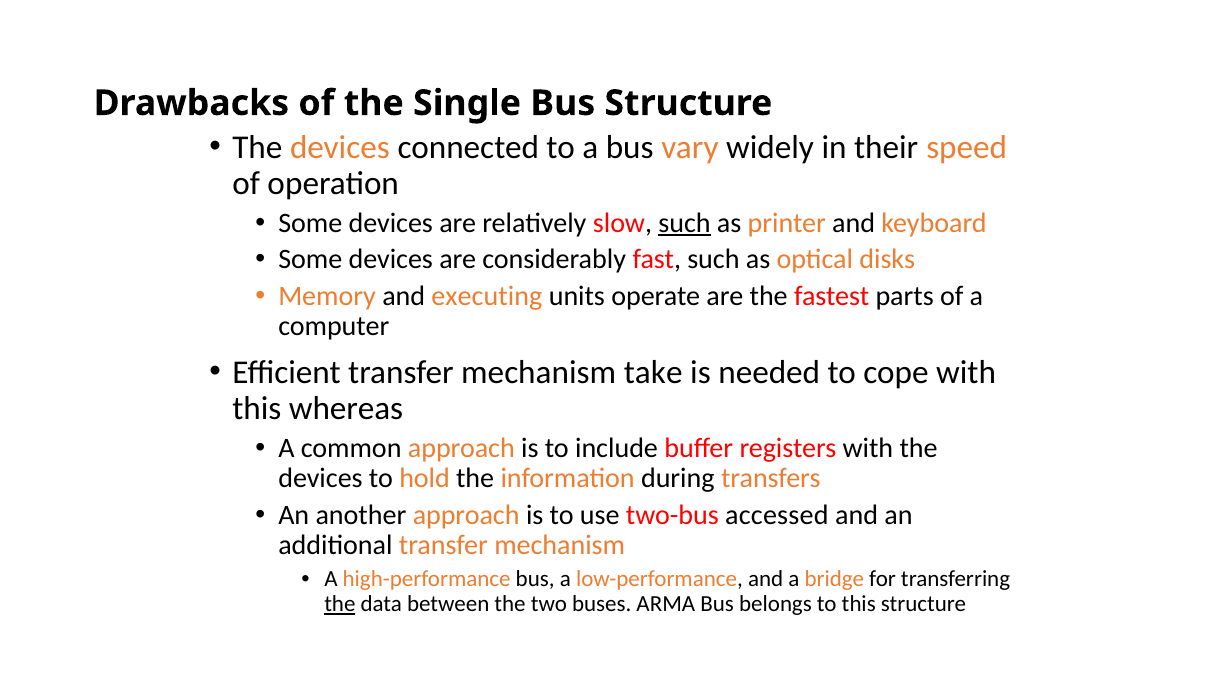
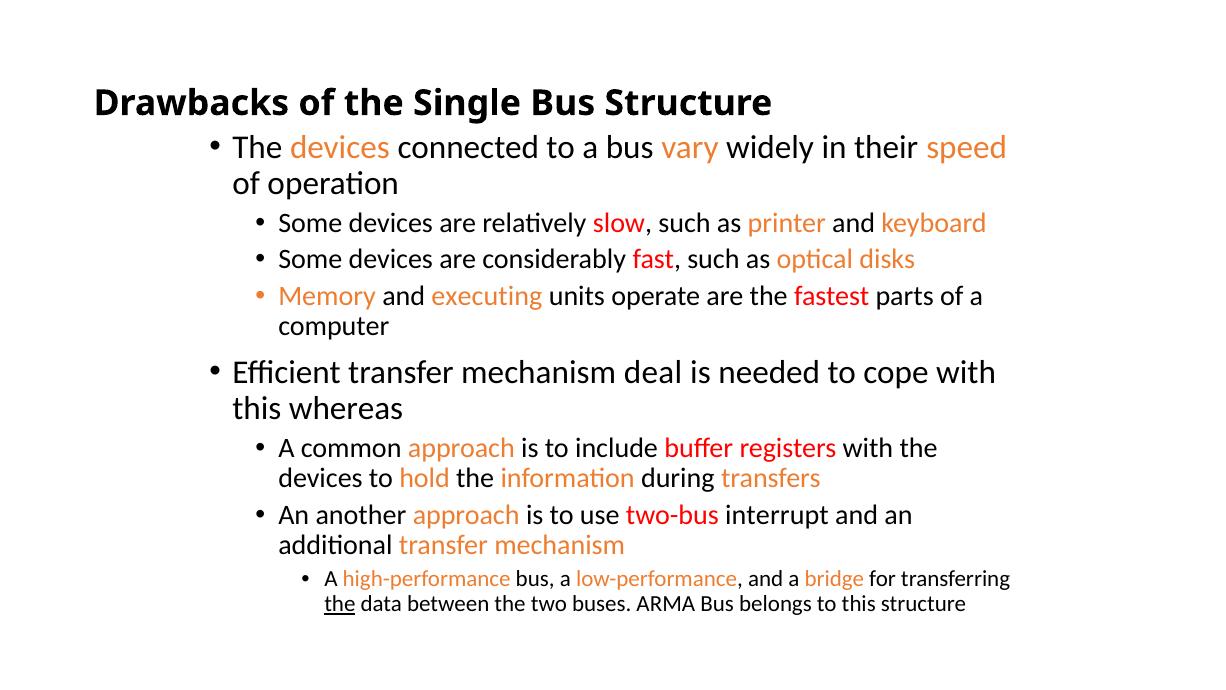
such at (684, 223) underline: present -> none
take: take -> deal
accessed: accessed -> interrupt
